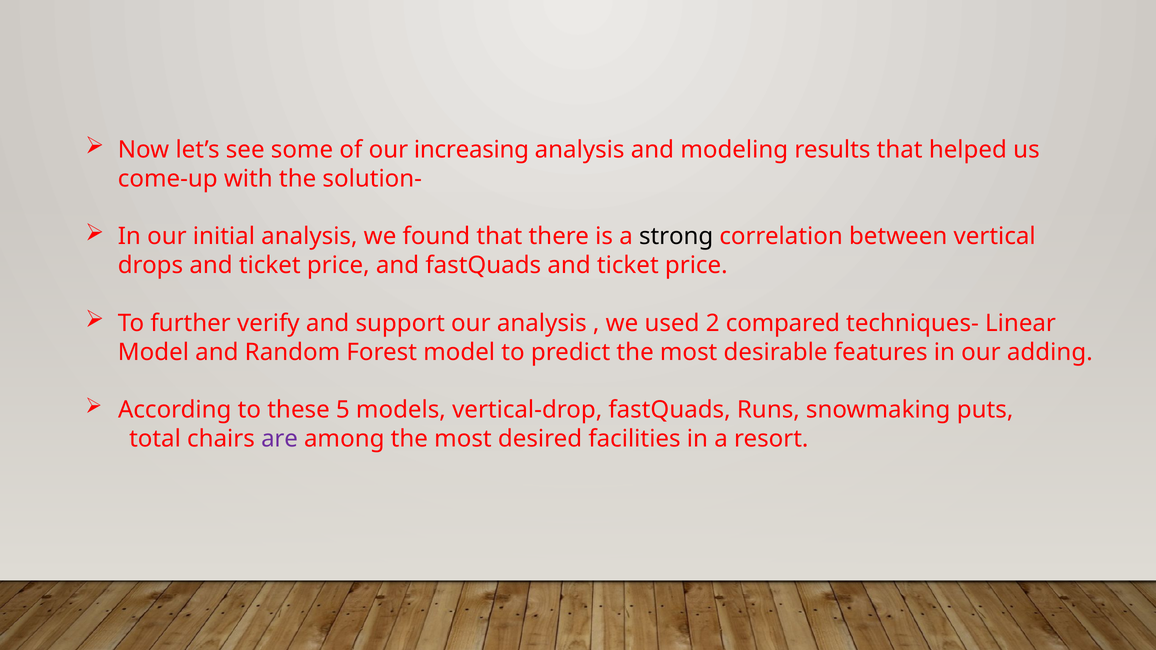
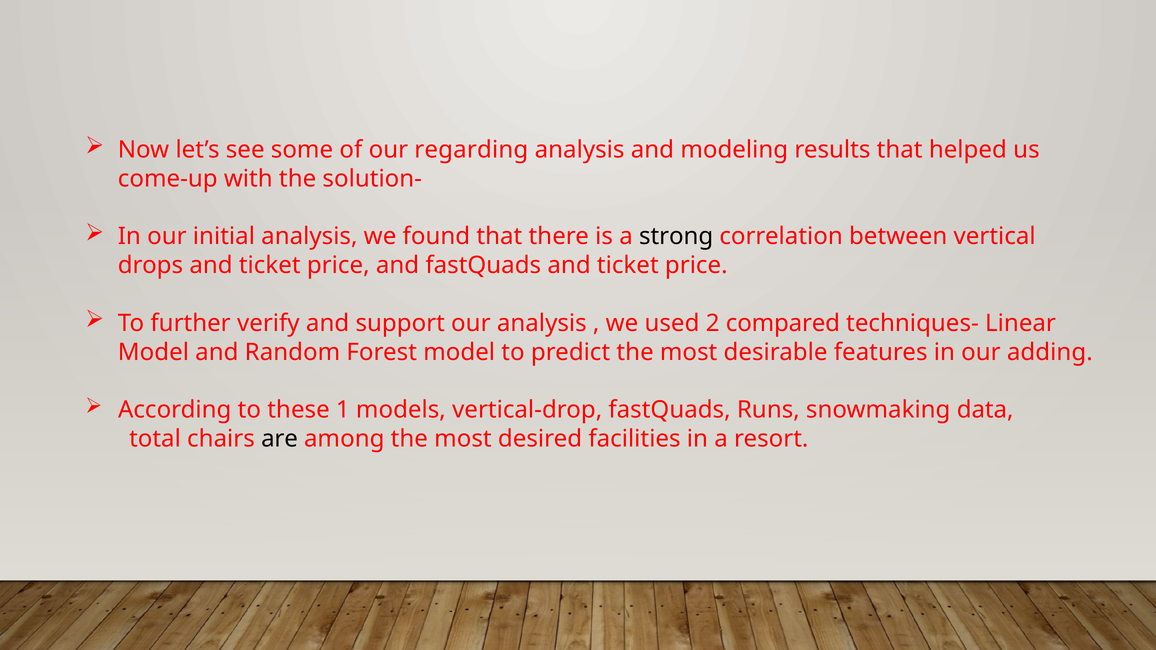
increasing: increasing -> regarding
5: 5 -> 1
puts: puts -> data
are colour: purple -> black
